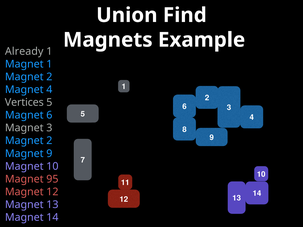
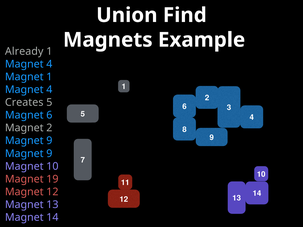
1 at (49, 64): 1 -> 4
2 at (49, 77): 2 -> 1
Vertices: Vertices -> Creates
Magnet 3: 3 -> 2
2 at (49, 141): 2 -> 9
95: 95 -> 19
